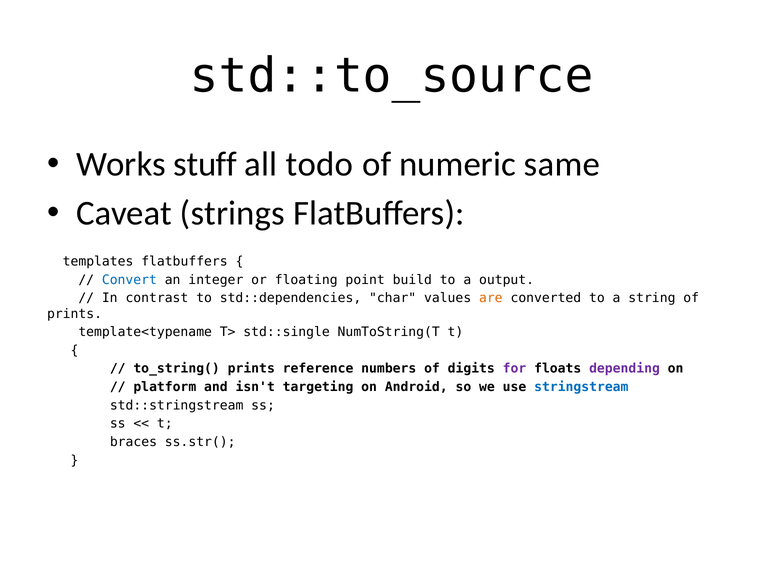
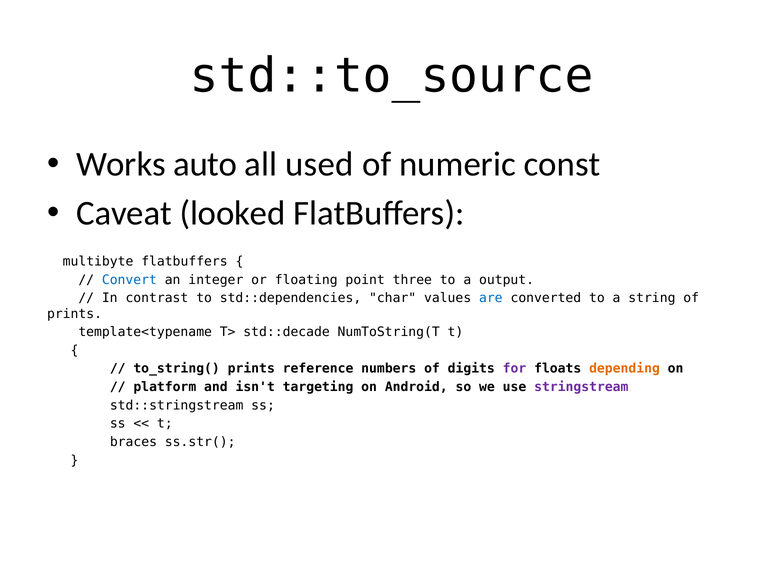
stuff: stuff -> auto
todo: todo -> used
same: same -> const
strings: strings -> looked
templates: templates -> multibyte
build: build -> three
are colour: orange -> blue
std::single: std::single -> std::decade
depending colour: purple -> orange
stringstream colour: blue -> purple
